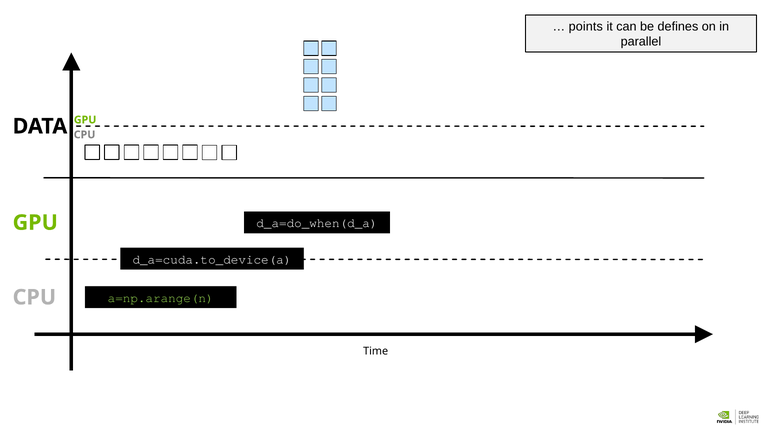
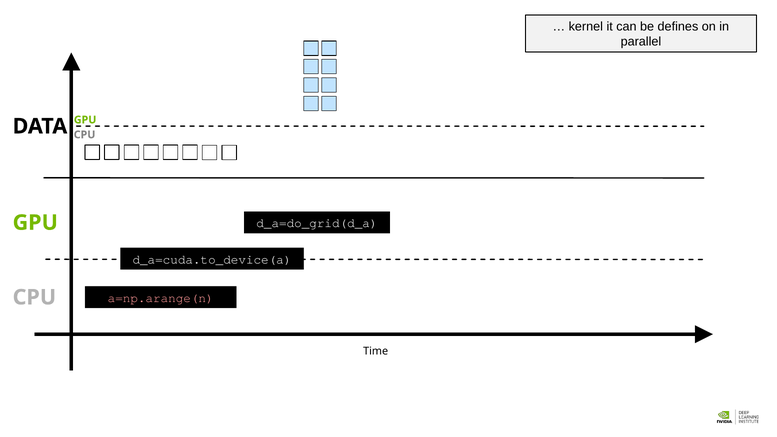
points: points -> kernel
d_a=do_when(d_a: d_a=do_when(d_a -> d_a=do_grid(d_a
a=np.arange(n colour: light green -> pink
